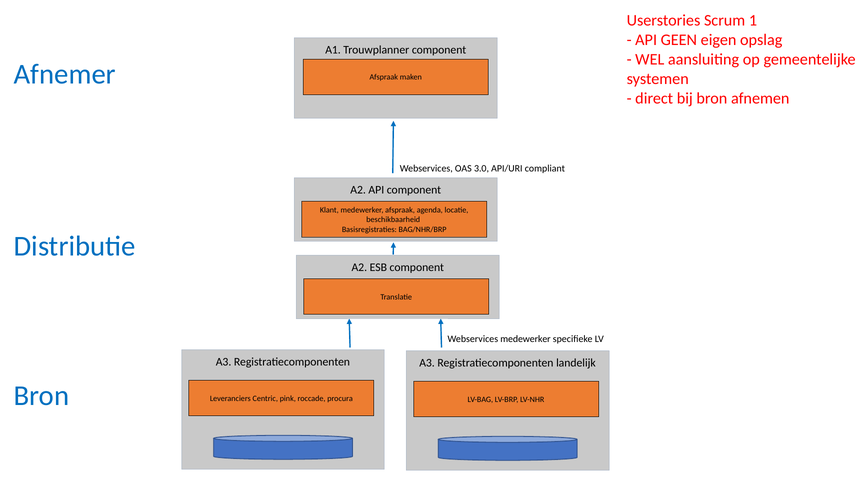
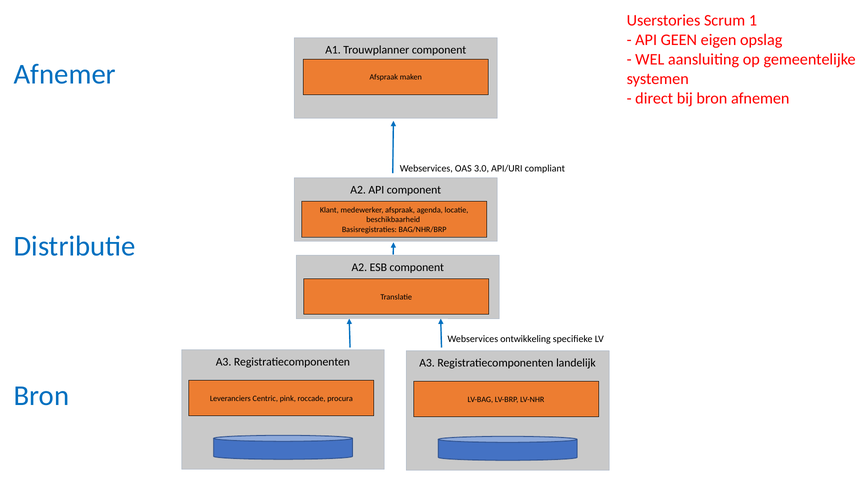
Webservices medewerker: medewerker -> ontwikkeling
